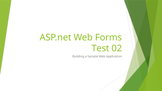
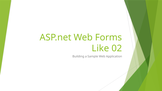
Test: Test -> Like
